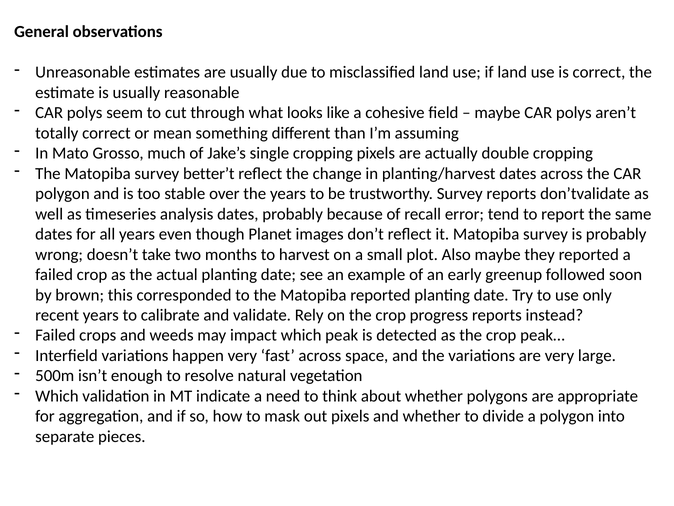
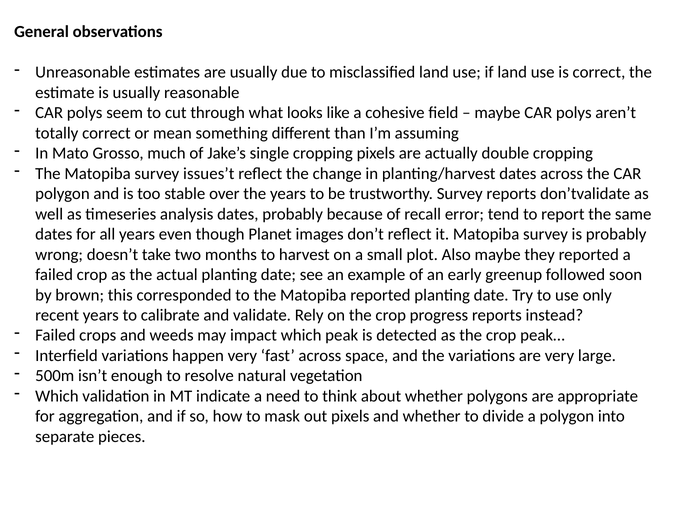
better’t: better’t -> issues’t
